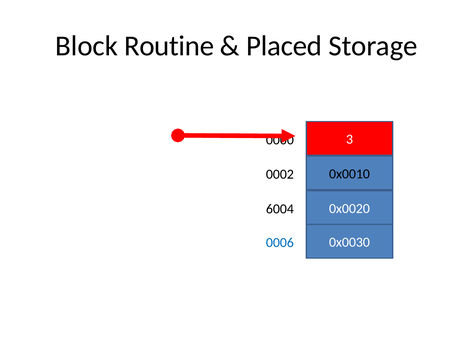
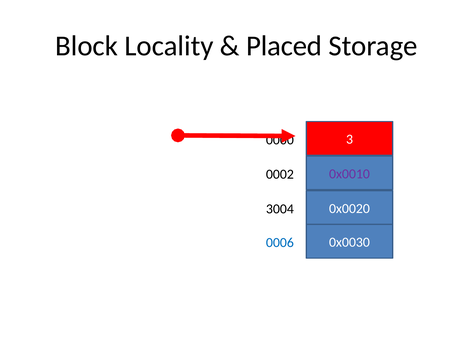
Routine: Routine -> Locality
0x0010 colour: black -> purple
6004: 6004 -> 3004
